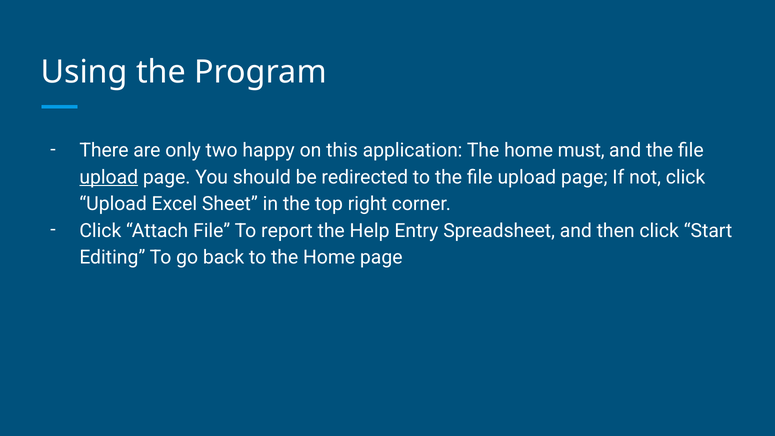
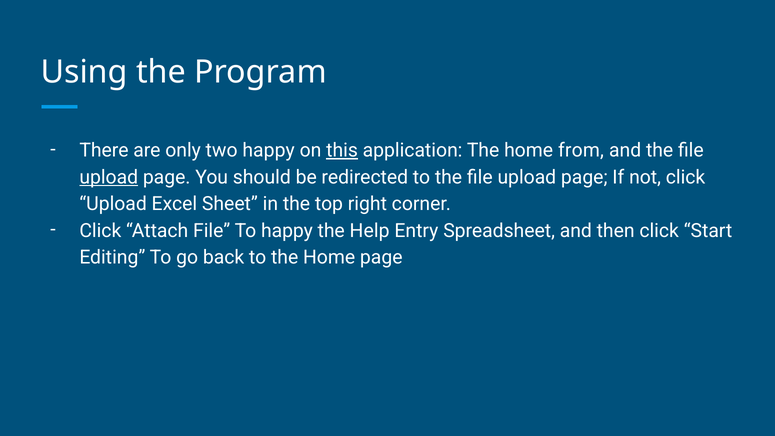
this underline: none -> present
must: must -> from
To report: report -> happy
